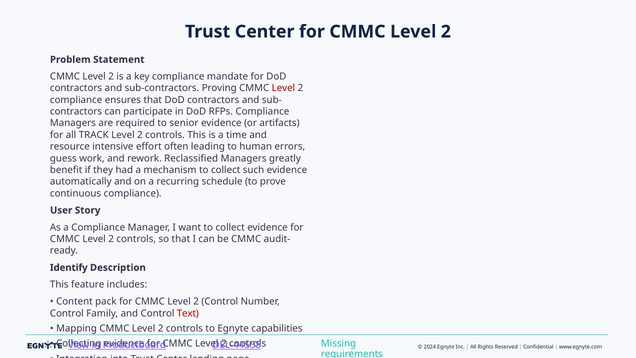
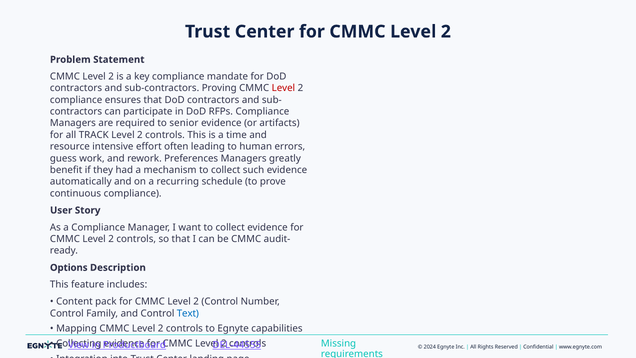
Reclassified: Reclassified -> Preferences
Identify: Identify -> Options
Text colour: red -> blue
